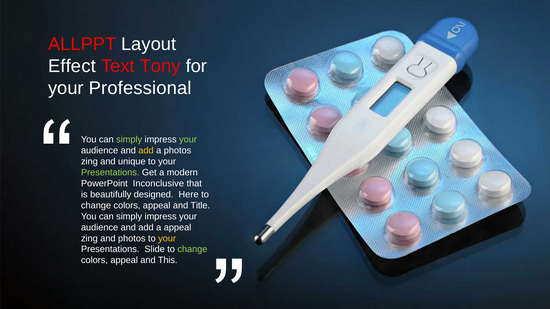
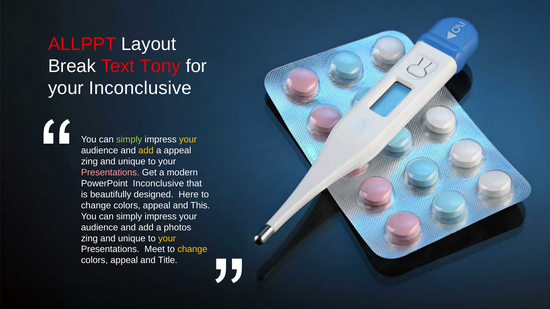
Effect: Effect -> Break
your Professional: Professional -> Inconclusive
your at (188, 140) colour: light green -> yellow
a photos: photos -> appeal
Presentations at (110, 173) colour: light green -> pink
Title: Title -> This
a appeal: appeal -> photos
photos at (132, 239): photos -> unique
Slide: Slide -> Meet
change at (192, 250) colour: light green -> yellow
This: This -> Title
